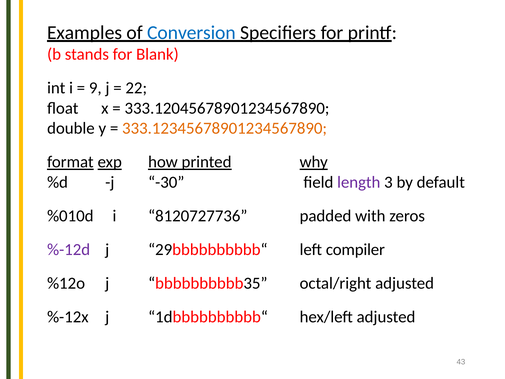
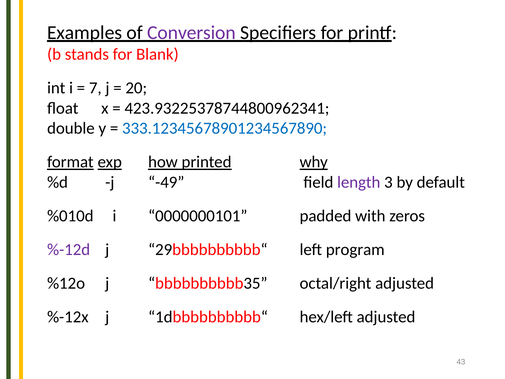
Conversion colour: blue -> purple
9: 9 -> 7
22: 22 -> 20
333.12045678901234567890: 333.12045678901234567890 -> 423.93225378744800962341
333.12345678901234567890 colour: orange -> blue
-30: -30 -> -49
8120727736: 8120727736 -> 0000000101
compiler: compiler -> program
